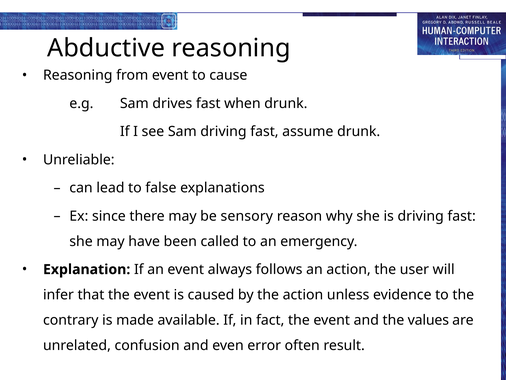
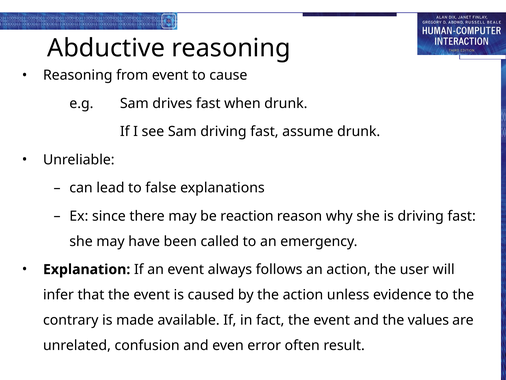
sensory: sensory -> reaction
